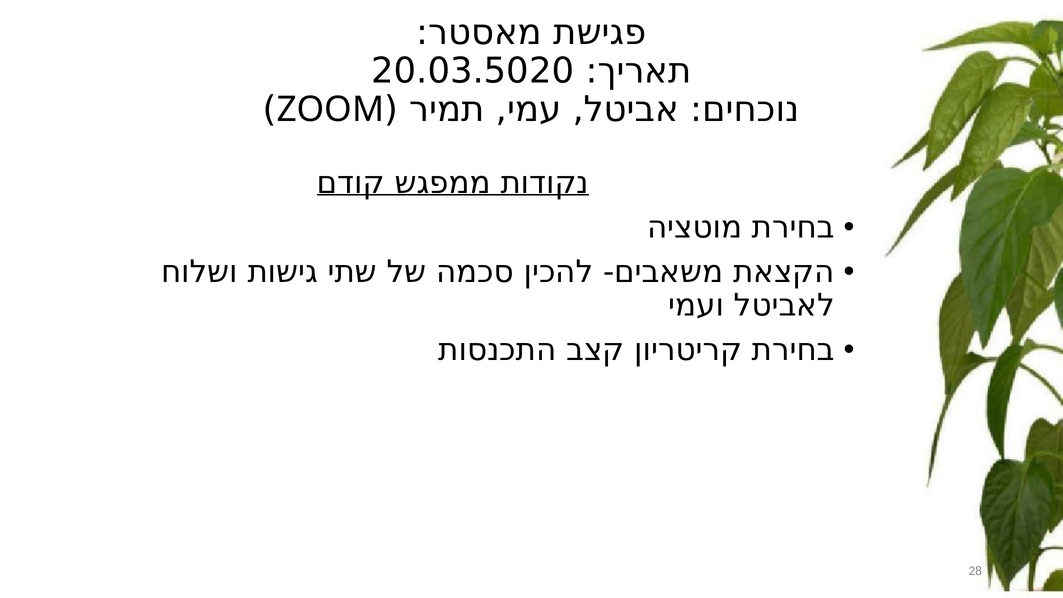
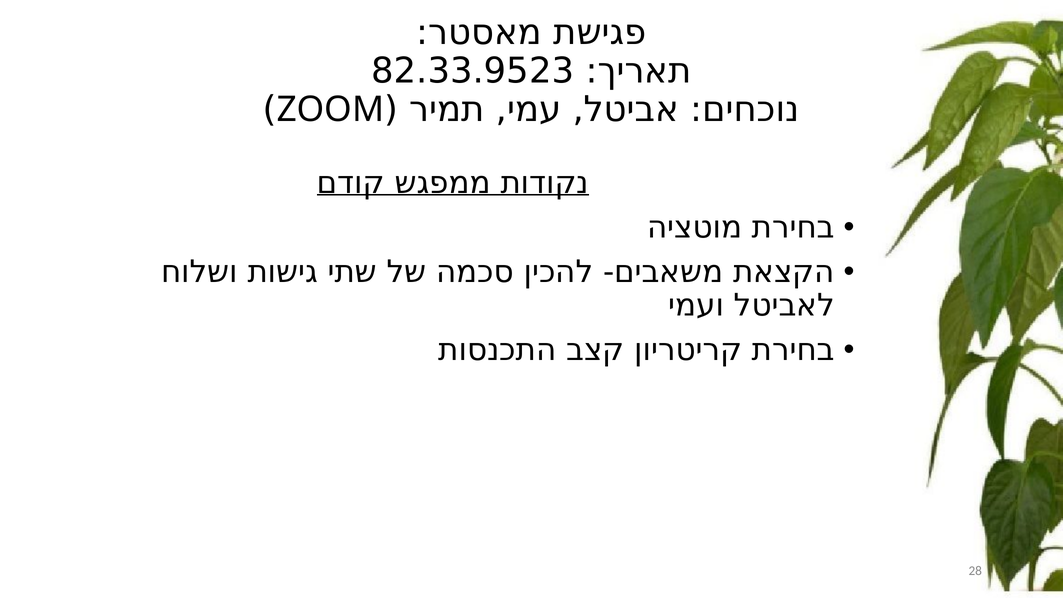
20.03.5020: 20.03.5020 -> 82.33.9523
